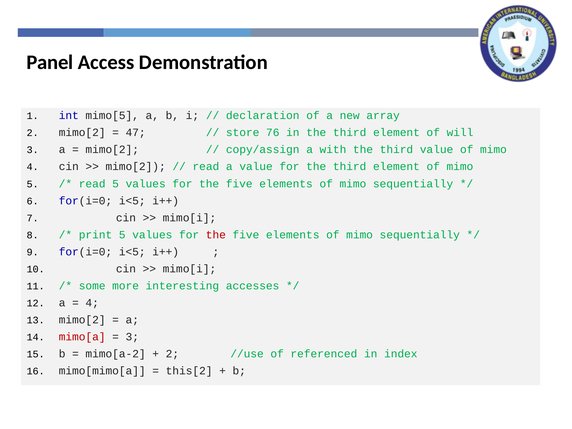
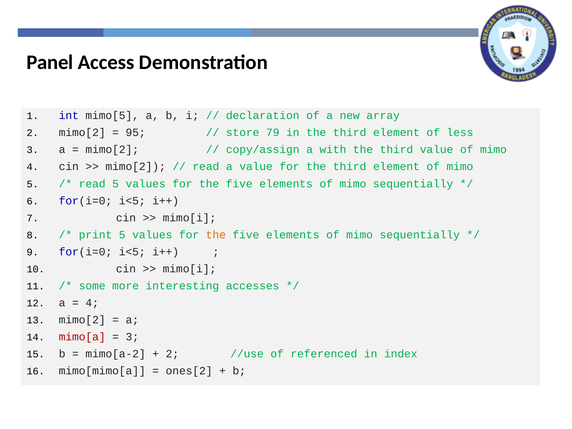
47: 47 -> 95
76: 76 -> 79
will: will -> less
the at (216, 235) colour: red -> orange
this[2: this[2 -> ones[2
